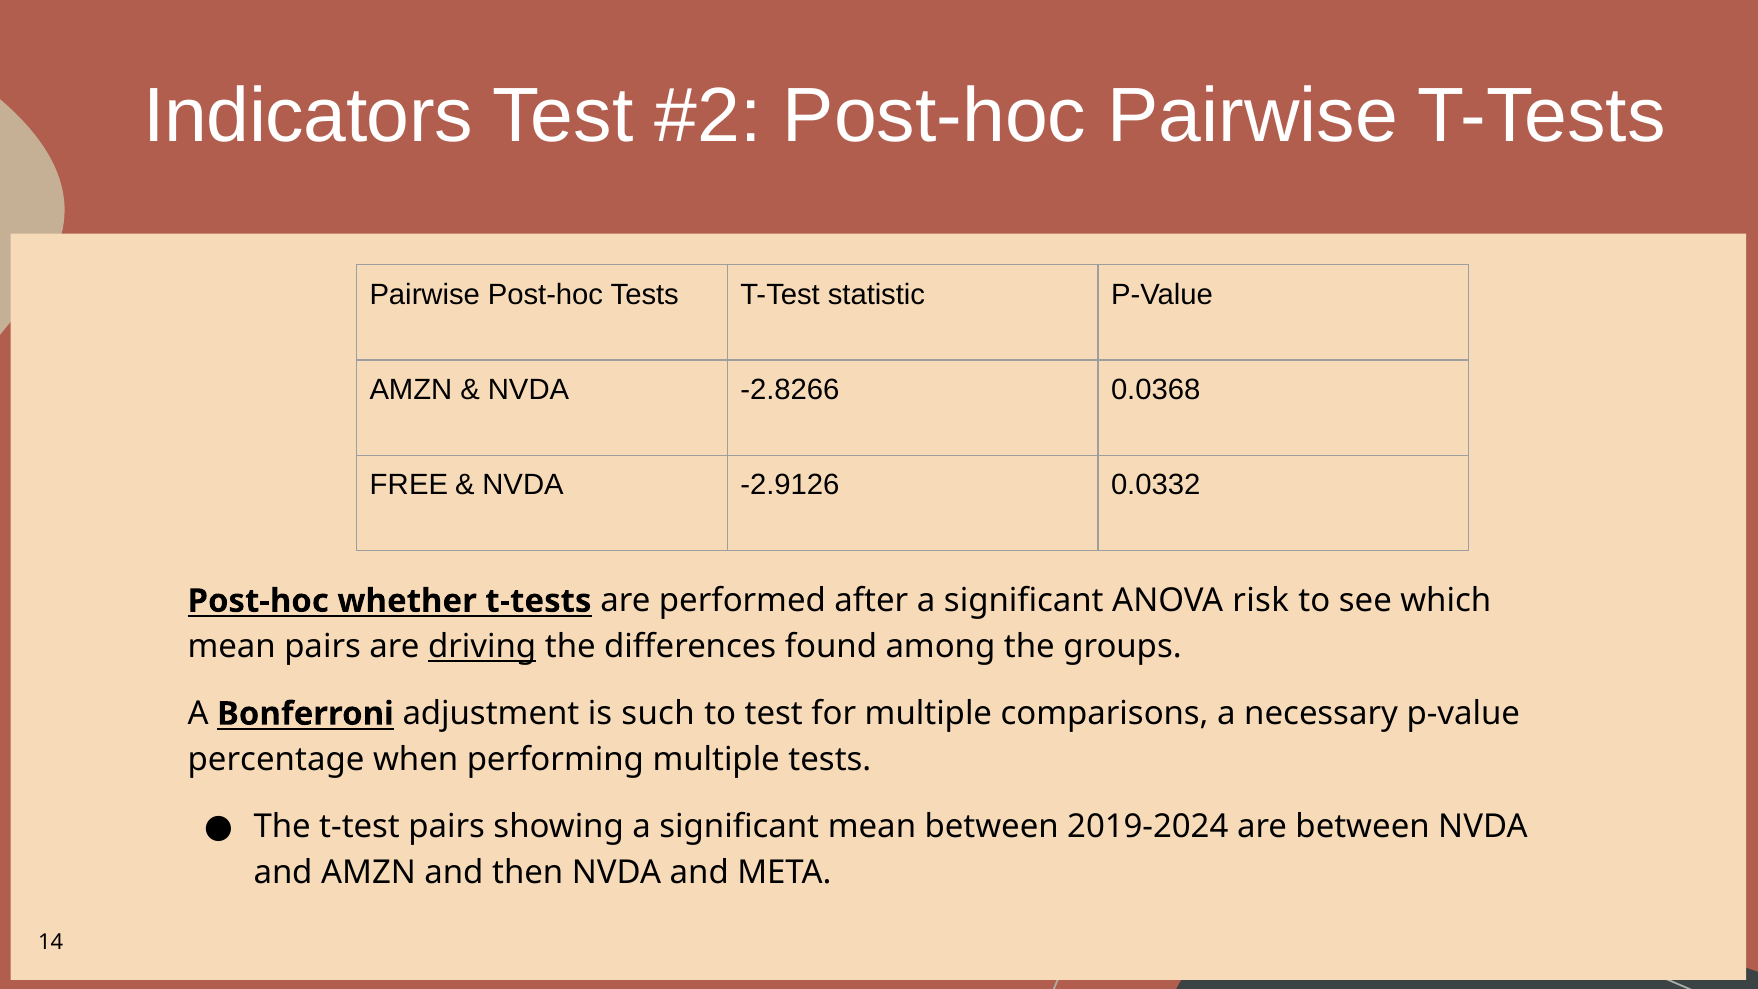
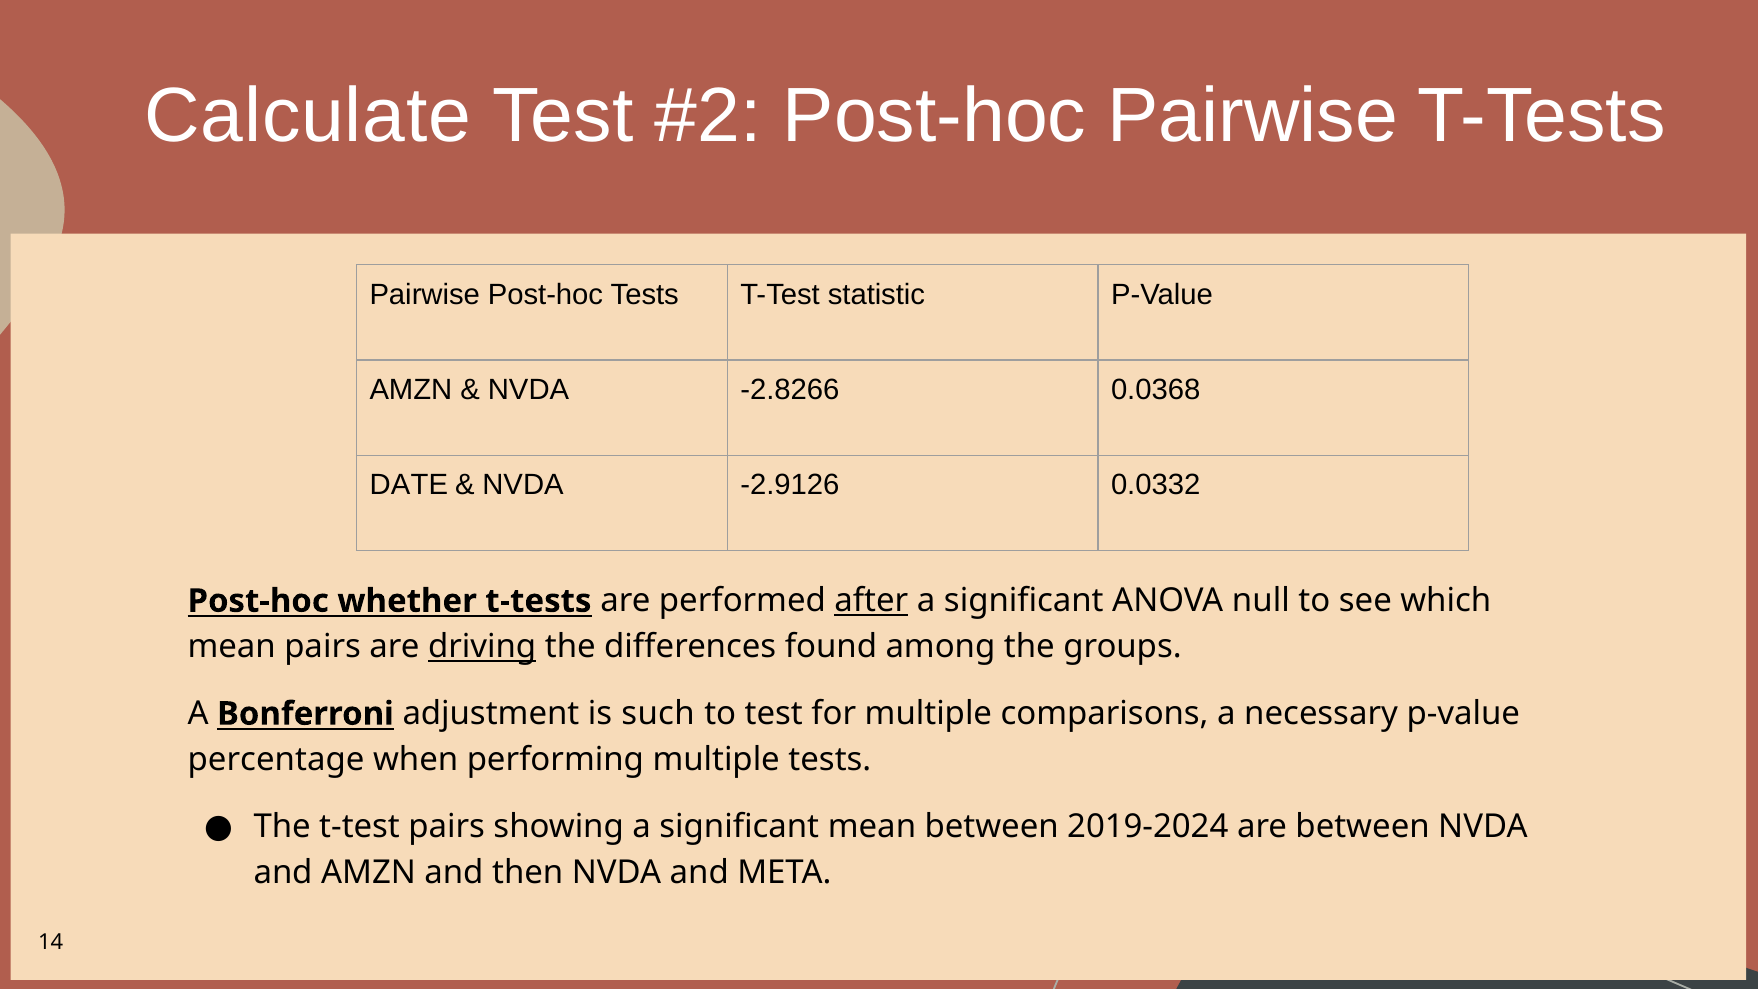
Indicators: Indicators -> Calculate
FREE: FREE -> DATE
after underline: none -> present
risk: risk -> null
